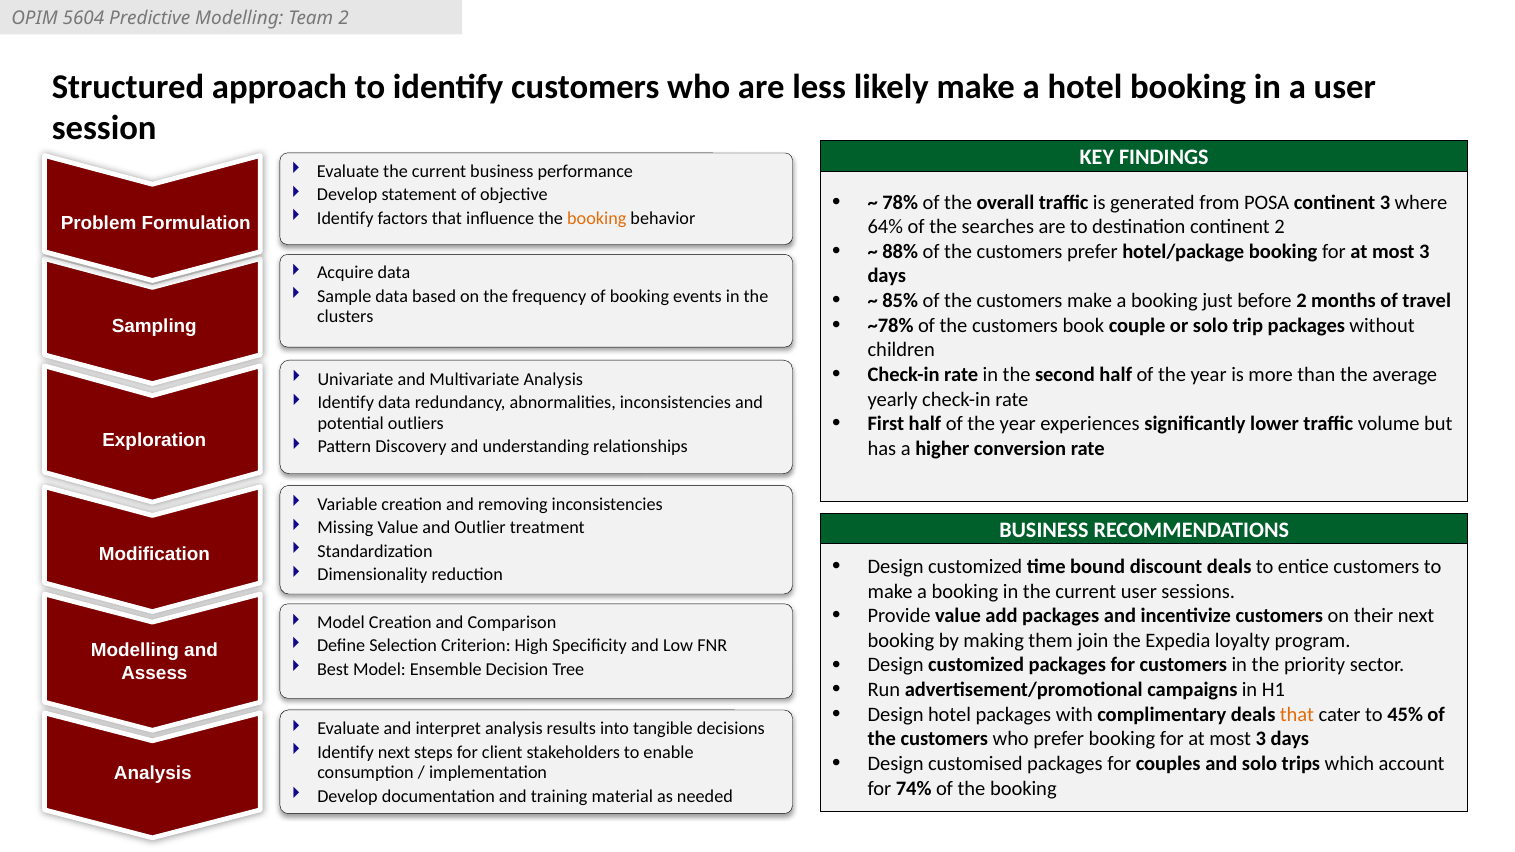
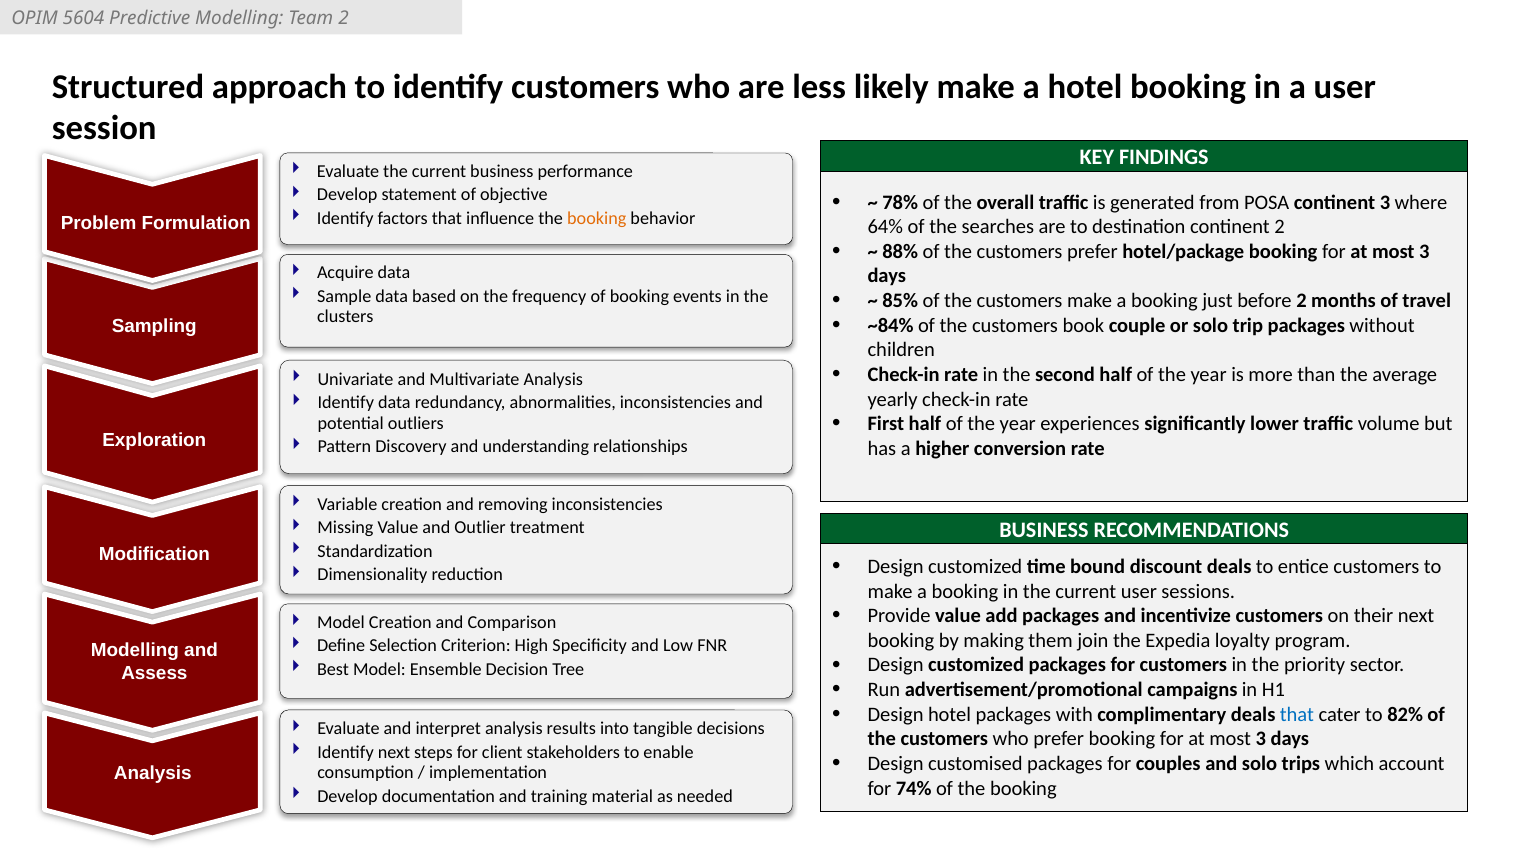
~78%: ~78% -> ~84%
that at (1297, 715) colour: orange -> blue
45%: 45% -> 82%
